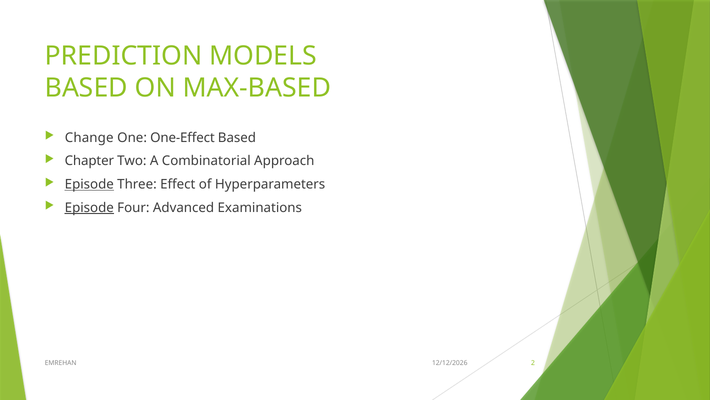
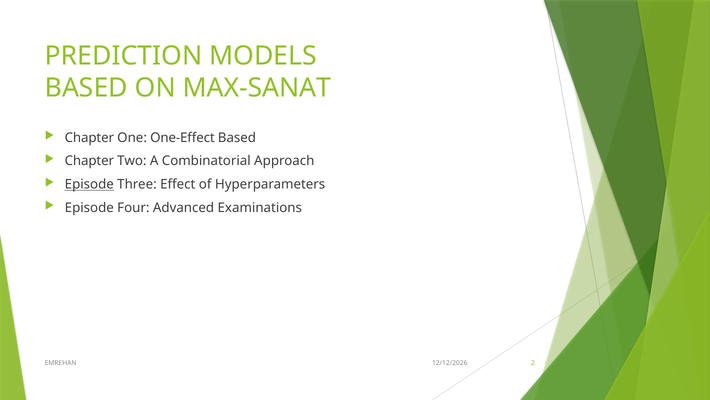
MAX-BASED: MAX-BASED -> MAX-SANAT
Change at (89, 137): Change -> Chapter
Episode at (89, 208) underline: present -> none
